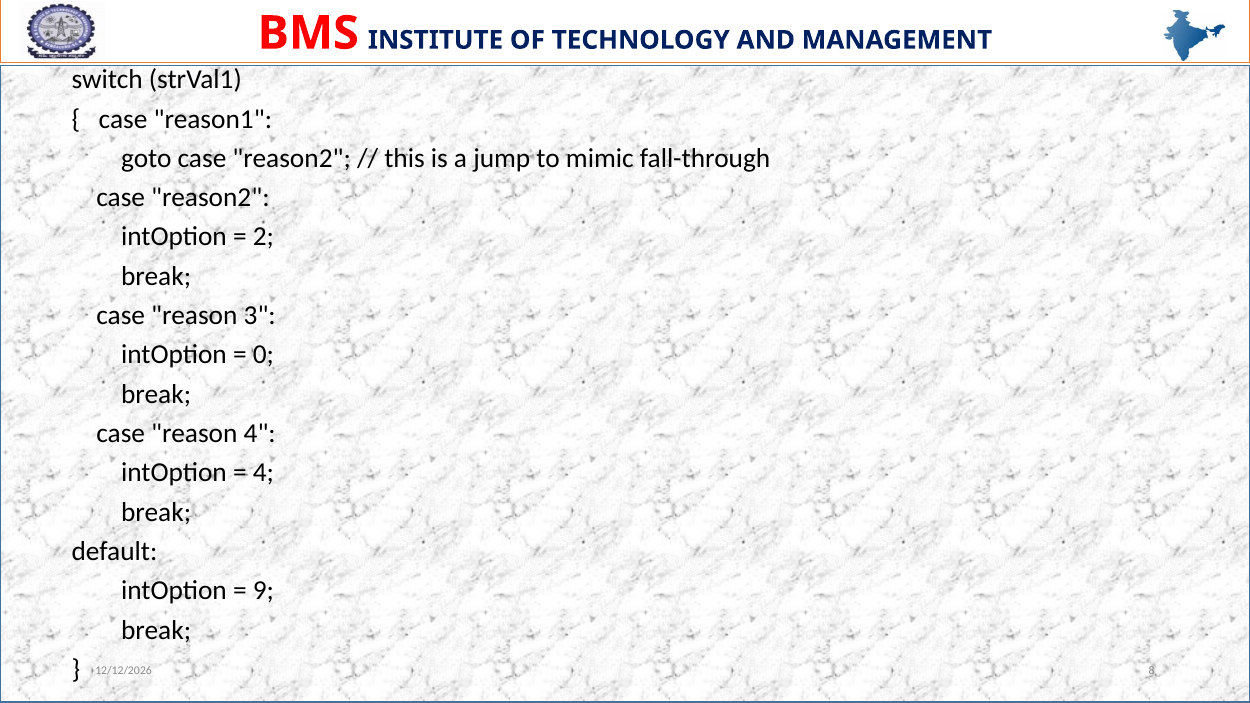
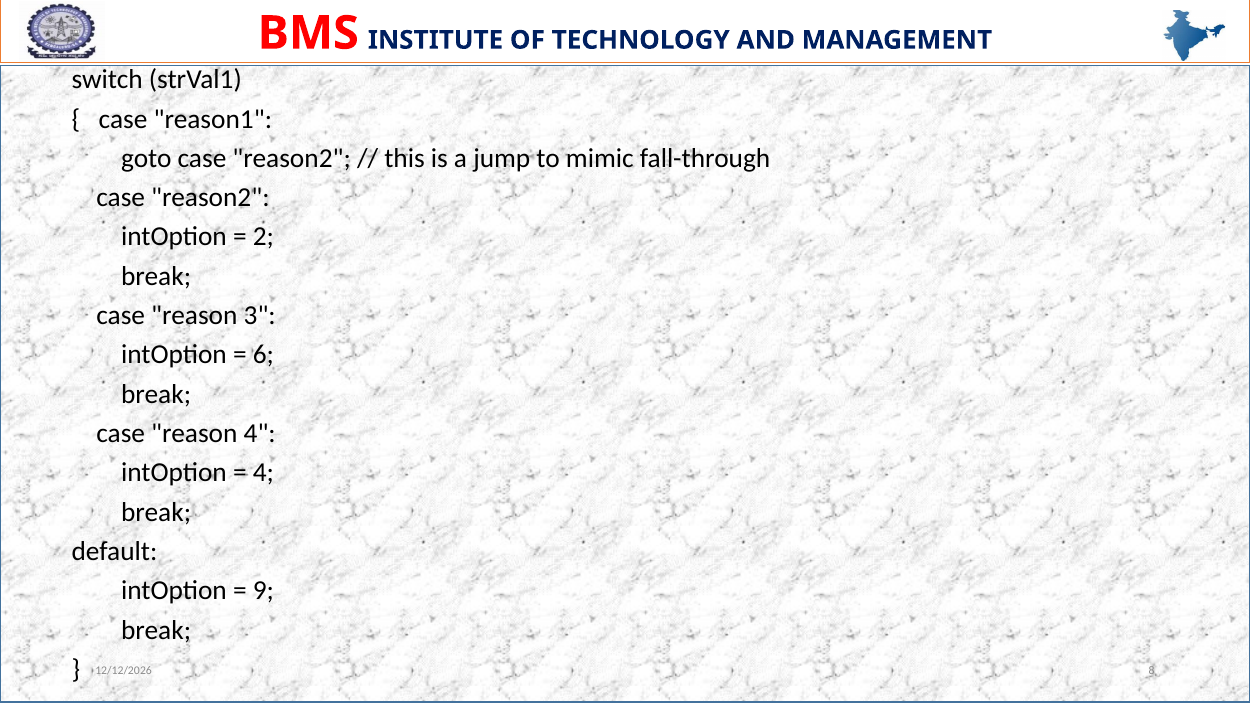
0: 0 -> 6
